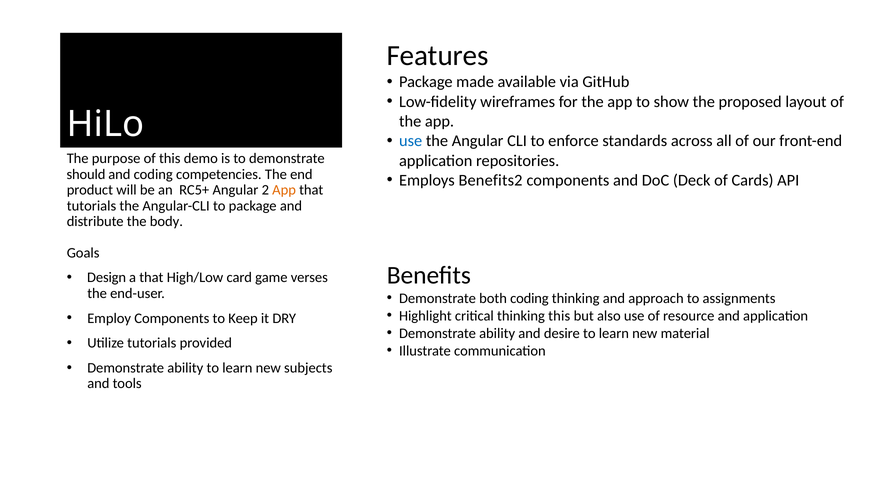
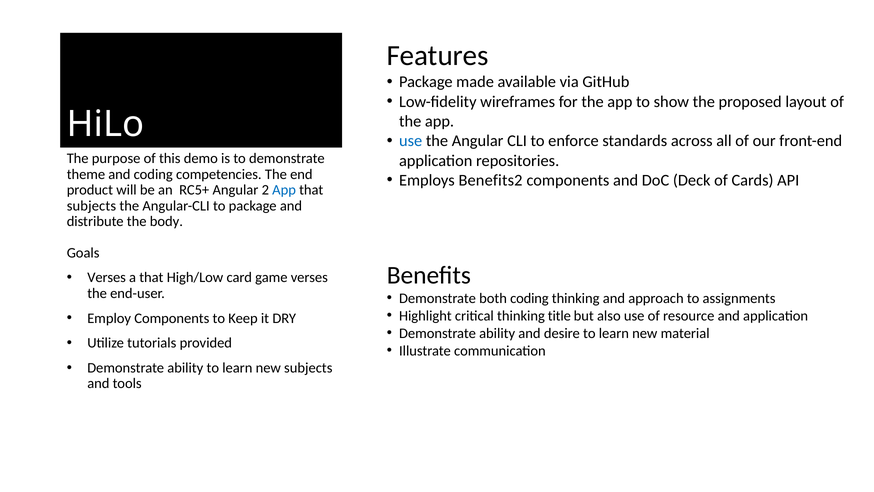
should: should -> theme
App at (284, 190) colour: orange -> blue
tutorials at (91, 206): tutorials -> subjects
Design at (107, 277): Design -> Verses
thinking this: this -> title
